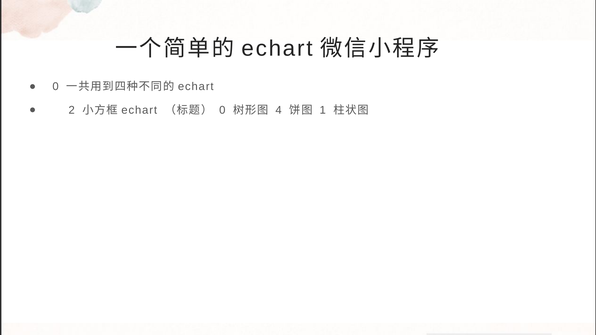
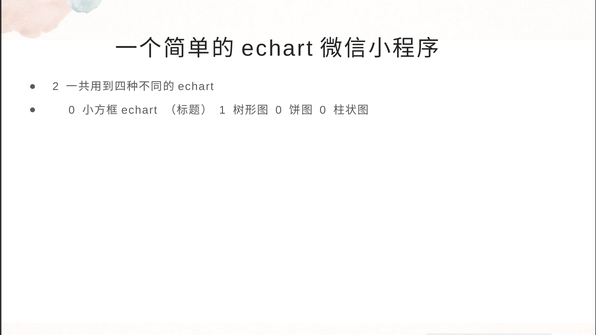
0 at (56, 87): 0 -> 2
2 at (72, 110): 2 -> 0
0 at (222, 110): 0 -> 1
4 at (279, 110): 4 -> 0
1 at (323, 110): 1 -> 0
